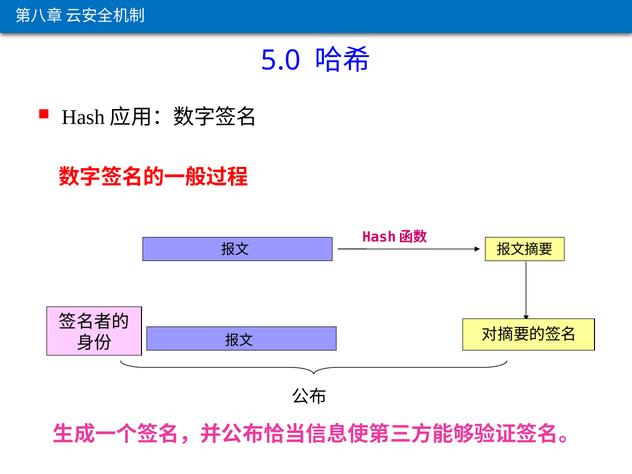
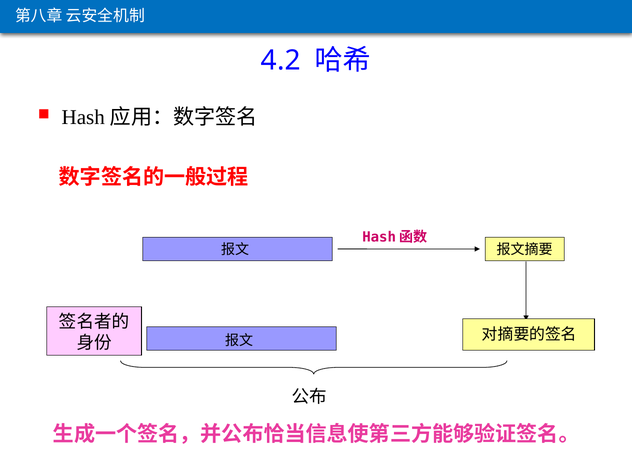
5.0: 5.0 -> 4.2
